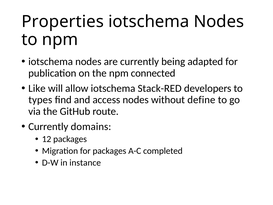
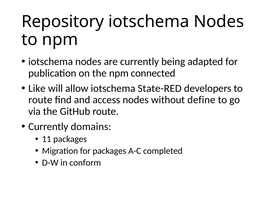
Properties: Properties -> Repository
Stack-RED: Stack-RED -> State-RED
types at (40, 100): types -> route
12: 12 -> 11
instance: instance -> conform
